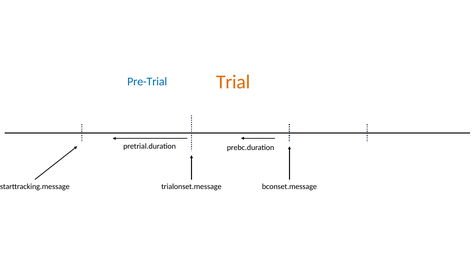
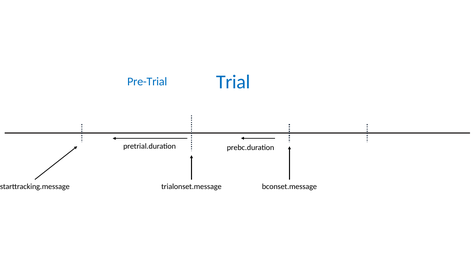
Trial colour: orange -> blue
